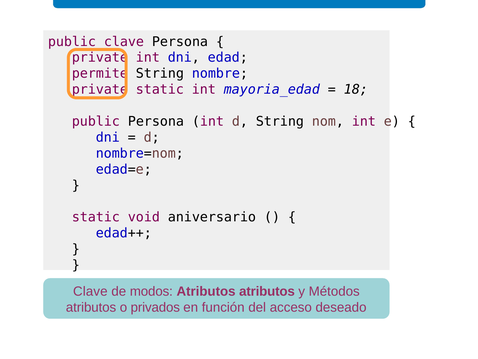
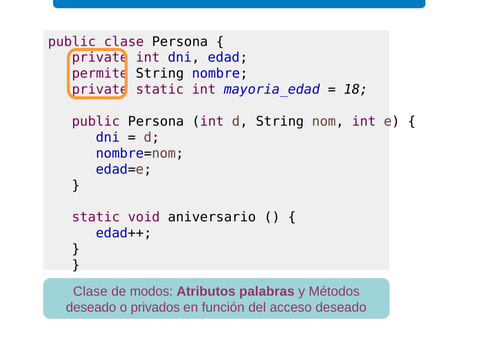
public clave: clave -> clase
Clave at (90, 291): Clave -> Clase
Atributos atributos: atributos -> palabras
atributos at (91, 307): atributos -> deseado
